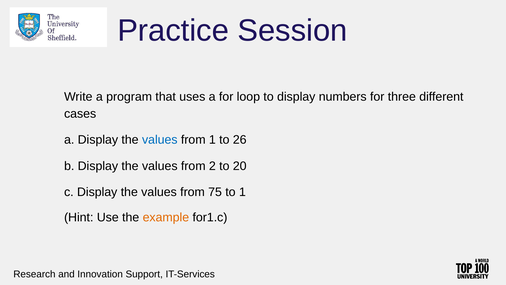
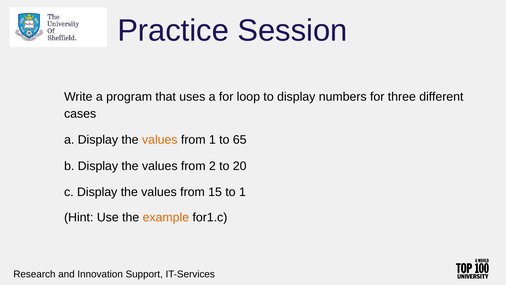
values at (160, 140) colour: blue -> orange
26: 26 -> 65
75: 75 -> 15
